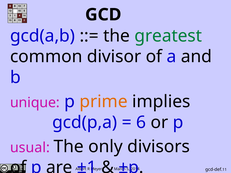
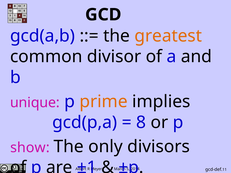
greatest colour: green -> orange
6: 6 -> 8
usual: usual -> show
